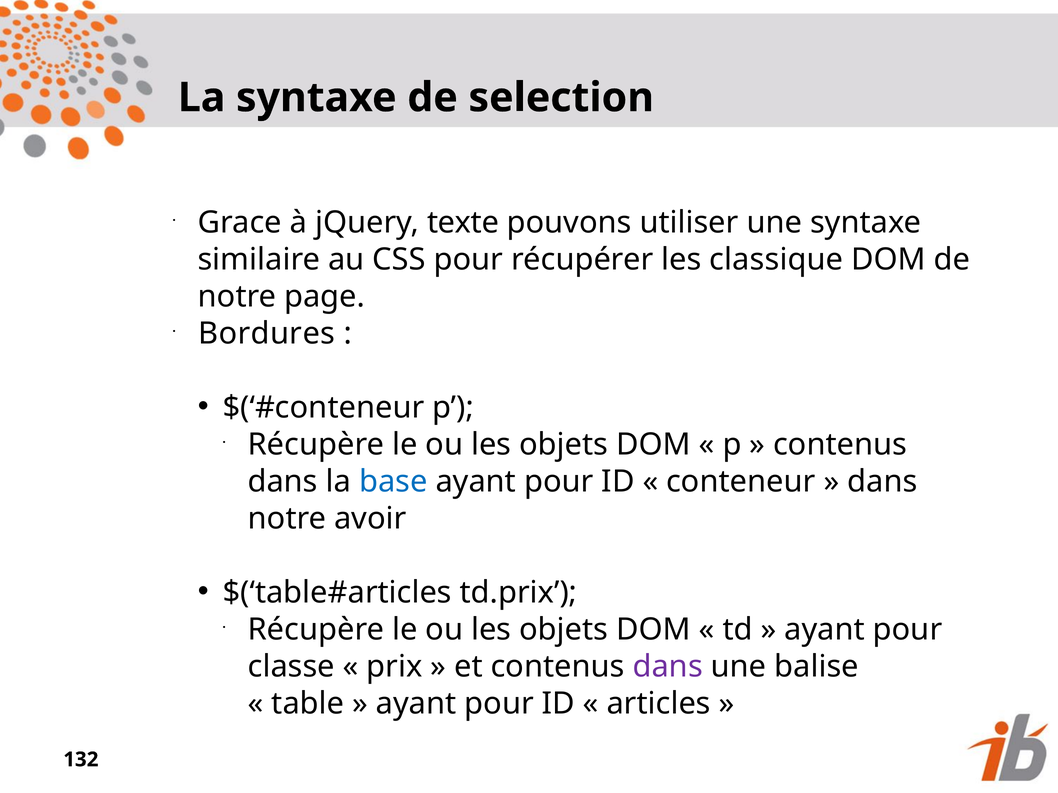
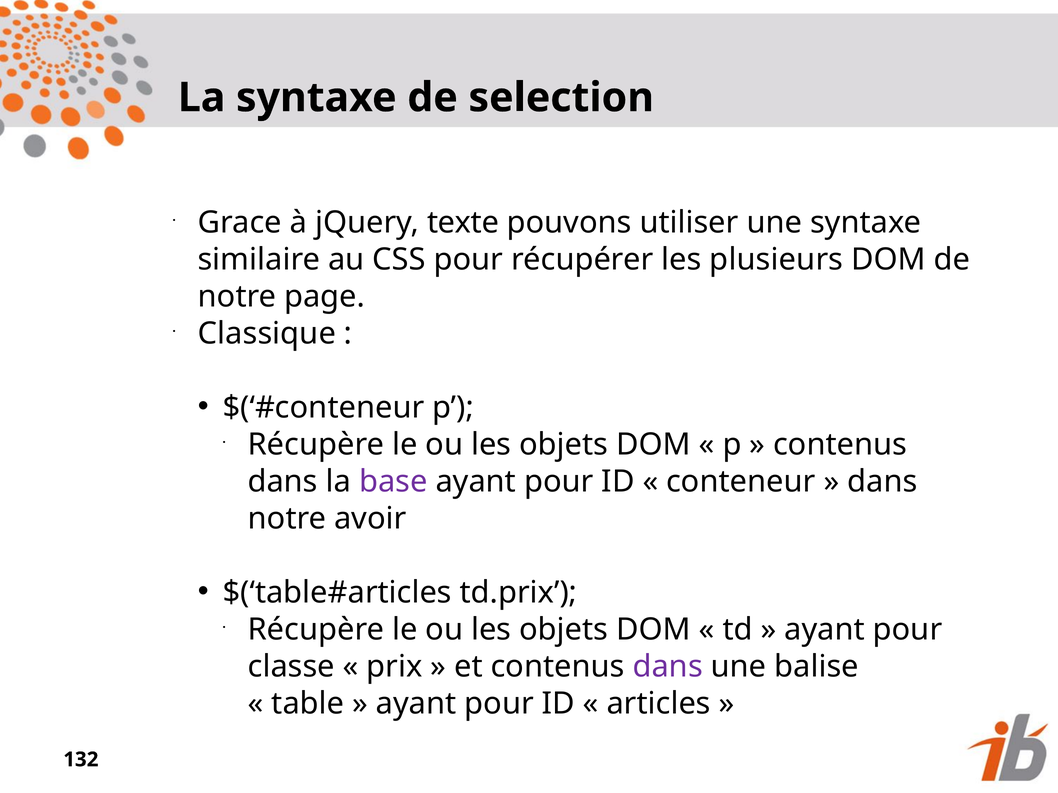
classique: classique -> plusieurs
Bordures: Bordures -> Classique
base colour: blue -> purple
